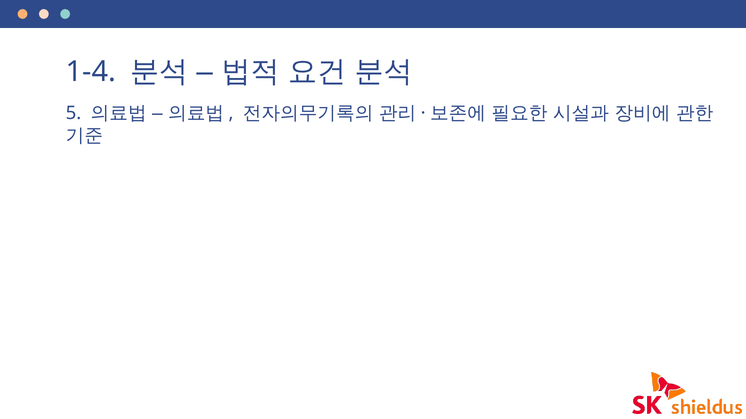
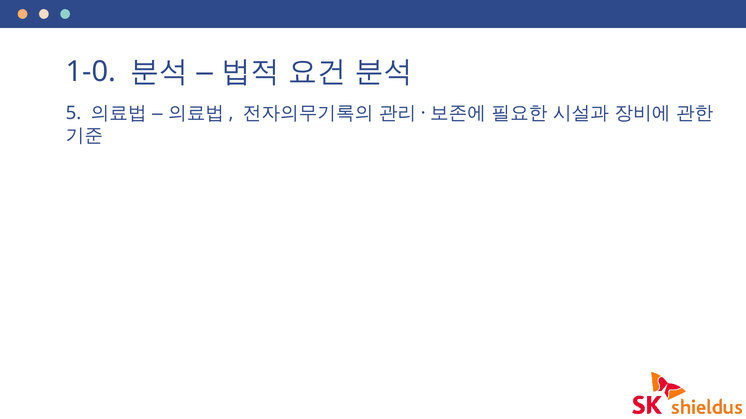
1-4: 1-4 -> 1-0
